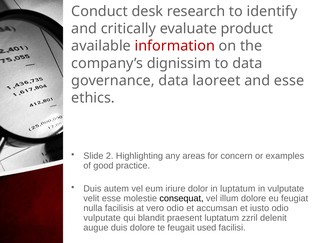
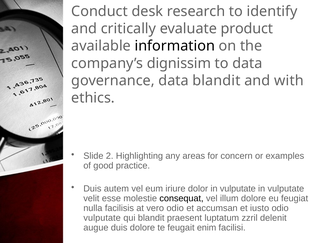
information colour: red -> black
data laoreet: laoreet -> blandit
and esse: esse -> with
dolor in luptatum: luptatum -> vulputate
used: used -> enim
